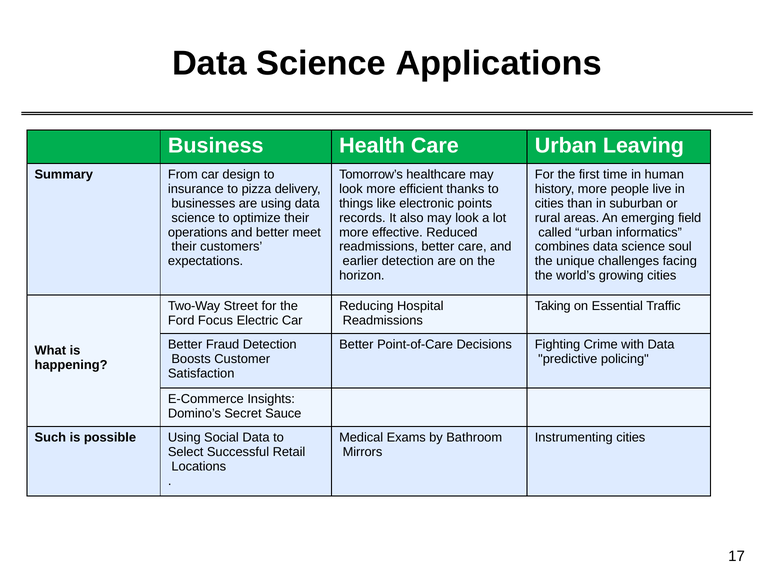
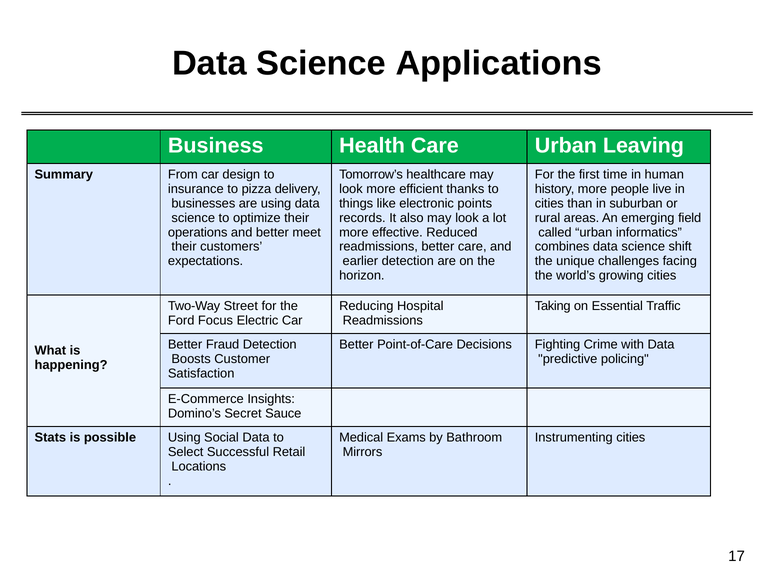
soul: soul -> shift
Such: Such -> Stats
